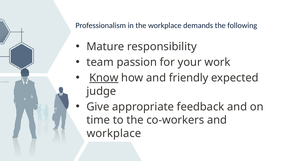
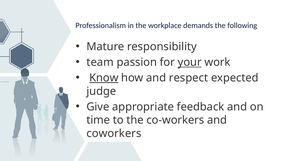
your underline: none -> present
friendly: friendly -> respect
workplace at (114, 133): workplace -> coworkers
